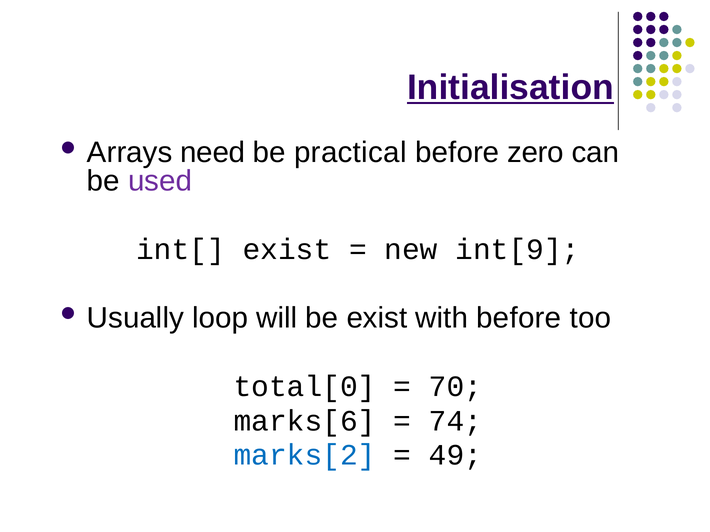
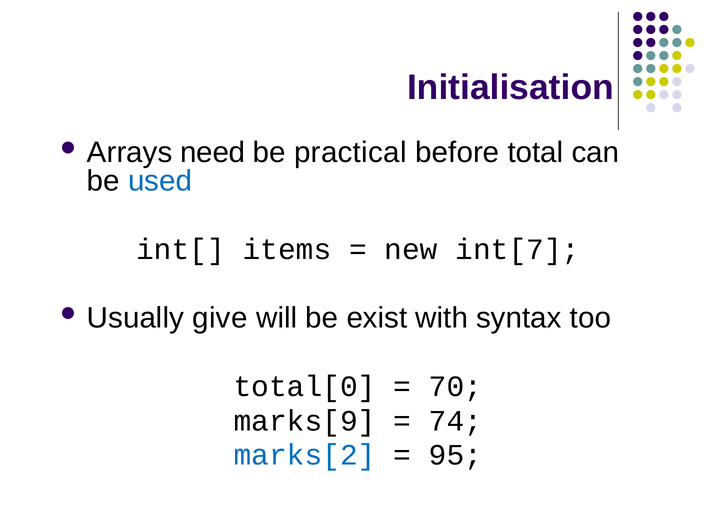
Initialisation underline: present -> none
zero: zero -> total
used colour: purple -> blue
int[ exist: exist -> items
int[9: int[9 -> int[7
loop: loop -> give
with before: before -> syntax
marks[6: marks[6 -> marks[9
49: 49 -> 95
